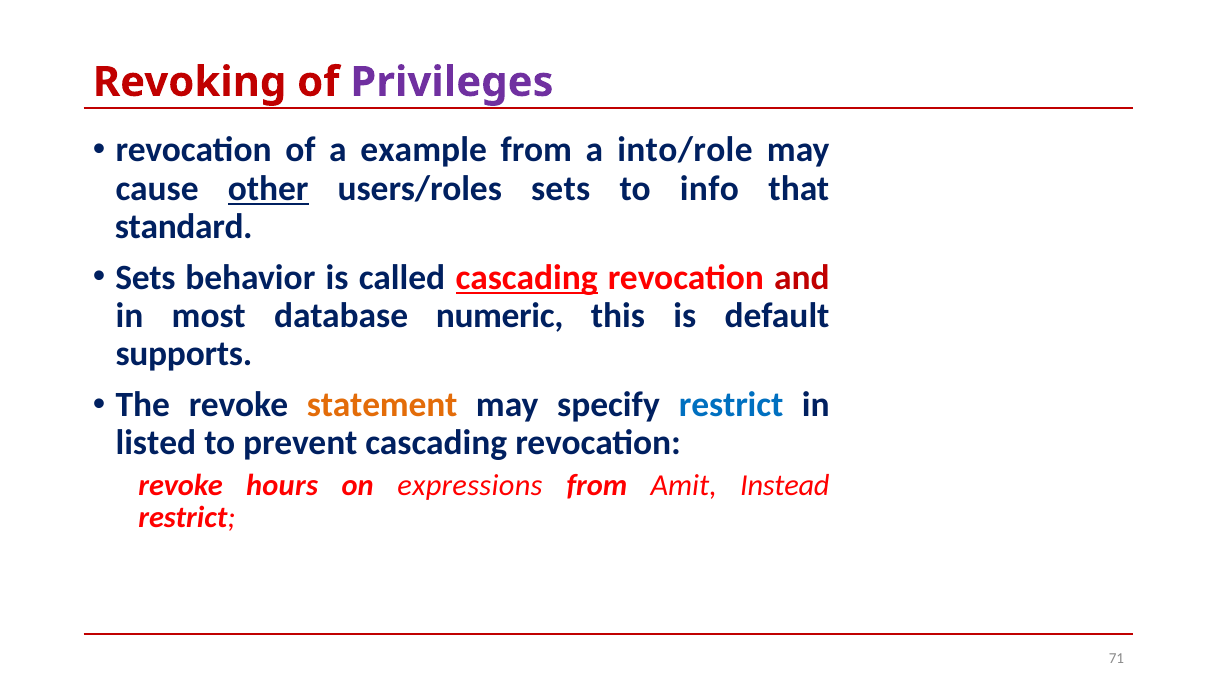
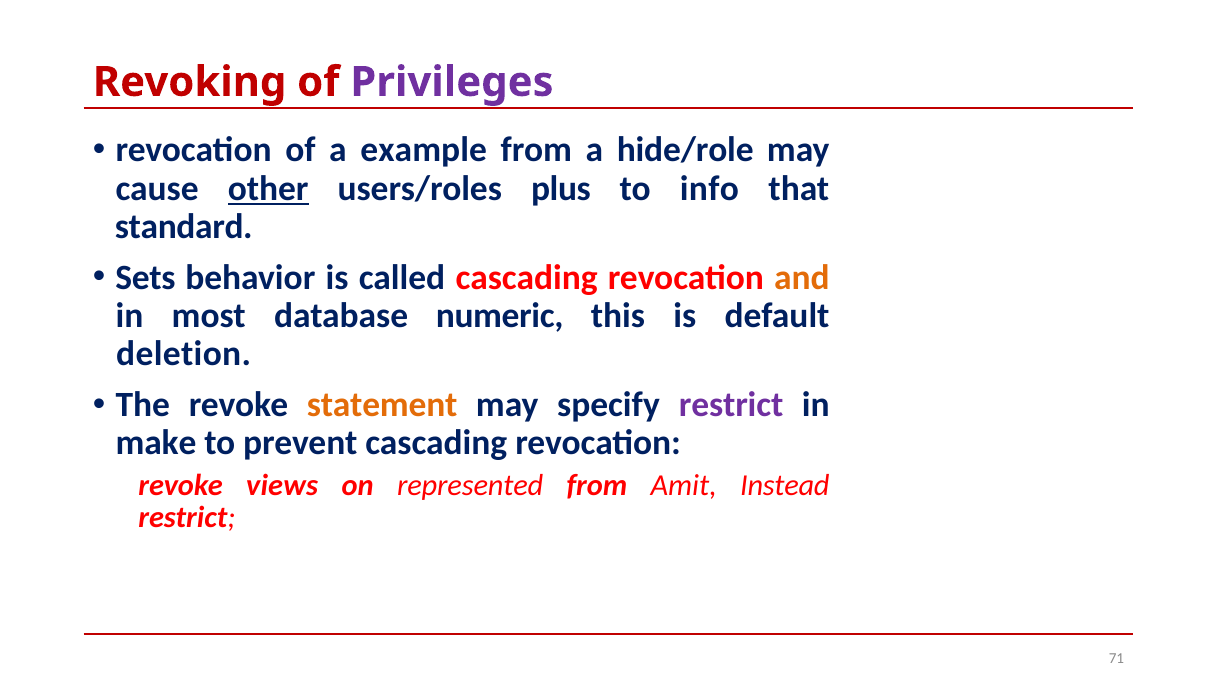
into/role: into/role -> hide/role
users/roles sets: sets -> plus
cascading at (527, 278) underline: present -> none
and colour: red -> orange
supports: supports -> deletion
restrict at (731, 405) colour: blue -> purple
listed: listed -> make
hours: hours -> views
expressions: expressions -> represented
